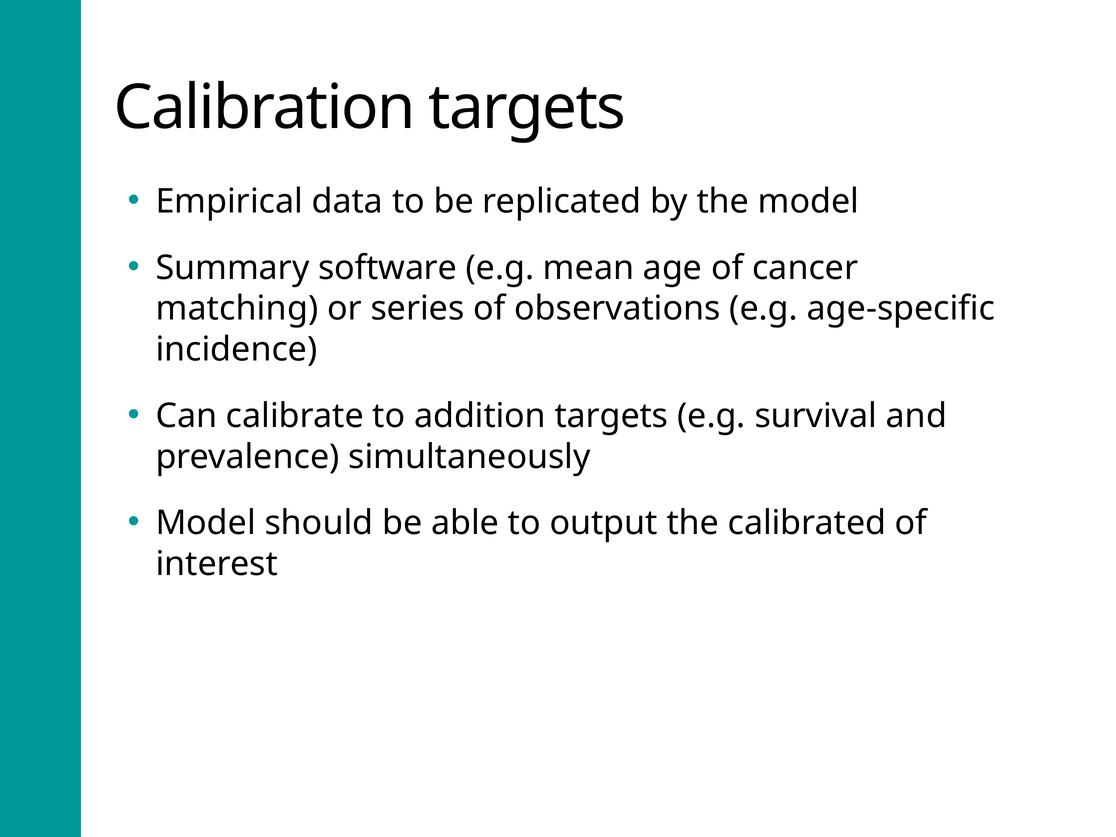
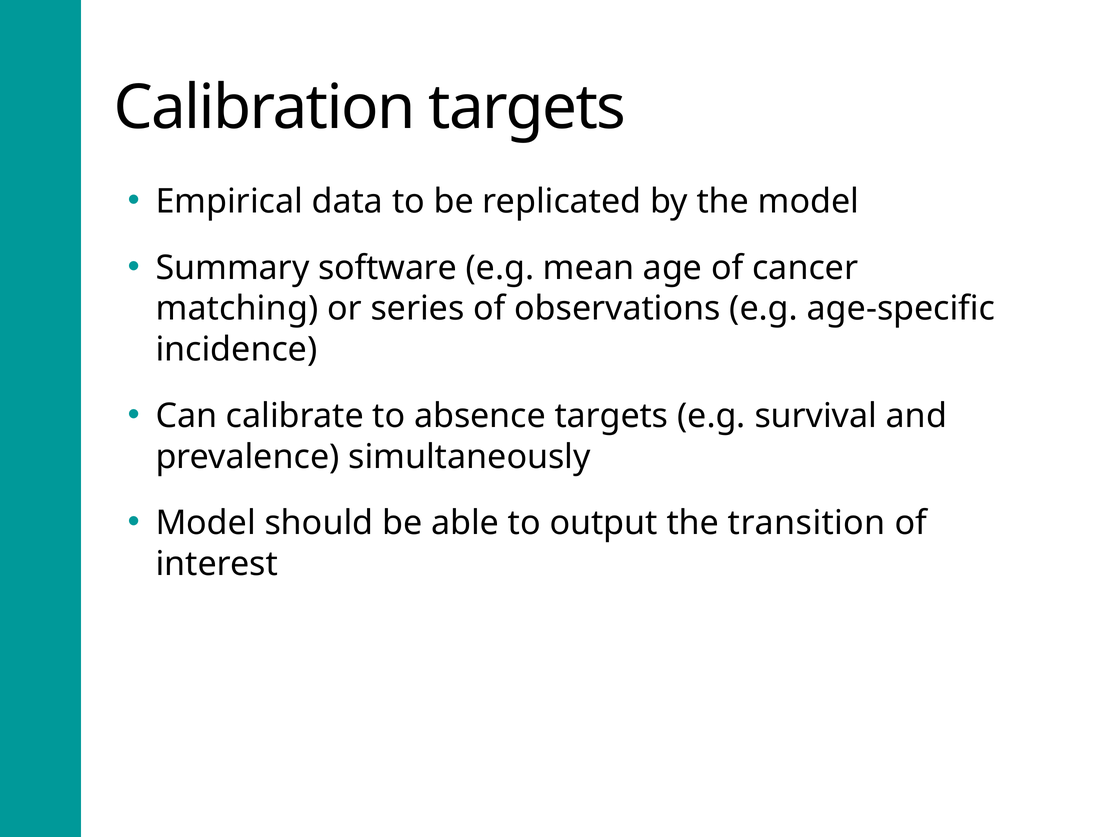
addition: addition -> absence
calibrated: calibrated -> transition
